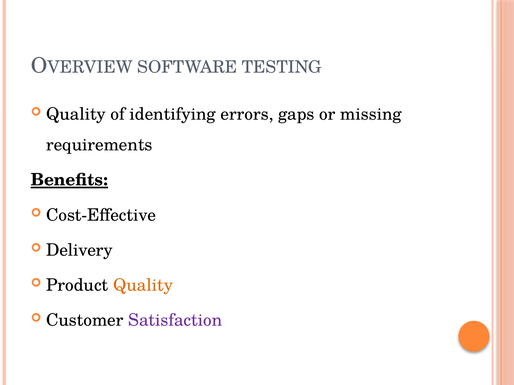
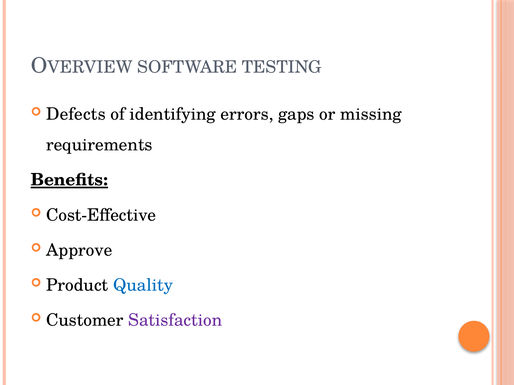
Quality at (76, 114): Quality -> Defects
Delivery: Delivery -> Approve
Quality at (143, 286) colour: orange -> blue
